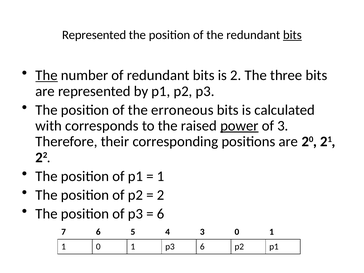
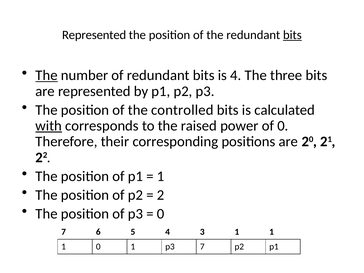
is 2: 2 -> 4
erroneous: erroneous -> controlled
with underline: none -> present
power underline: present -> none
of 3: 3 -> 0
6 at (161, 214): 6 -> 0
3 0: 0 -> 1
p3 6: 6 -> 7
